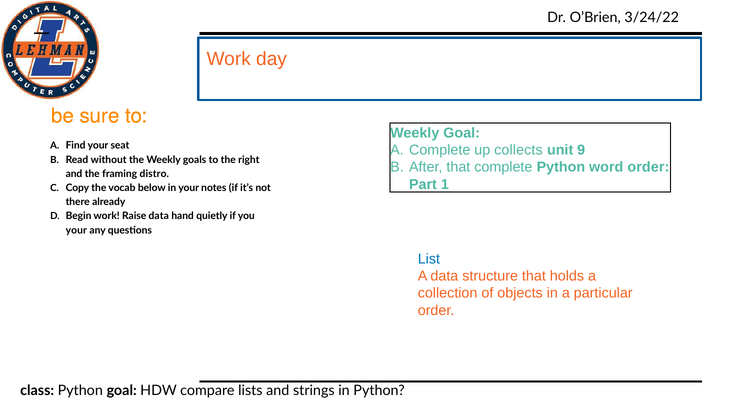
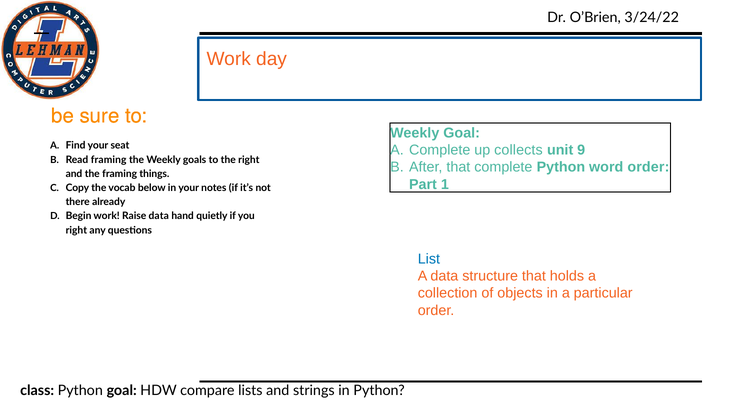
Read without: without -> framing
distro: distro -> things
your at (76, 230): your -> right
